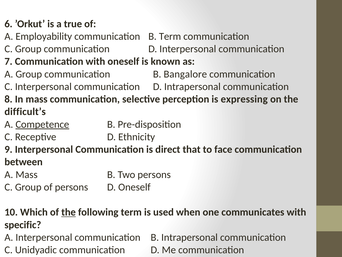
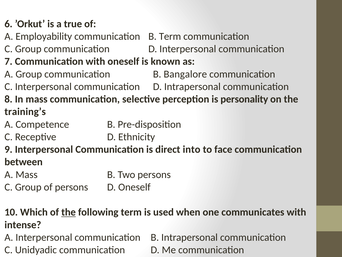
expressing: expressing -> personality
difficult’s: difficult’s -> training’s
Competence underline: present -> none
that: that -> into
specific: specific -> intense
